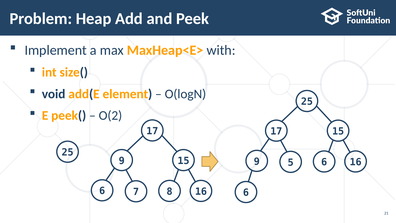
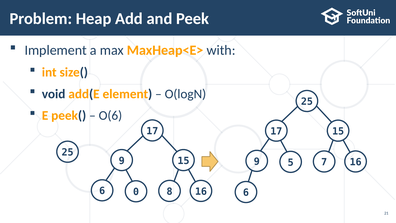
O(2: O(2 -> O(6
5 6: 6 -> 7
7: 7 -> 0
